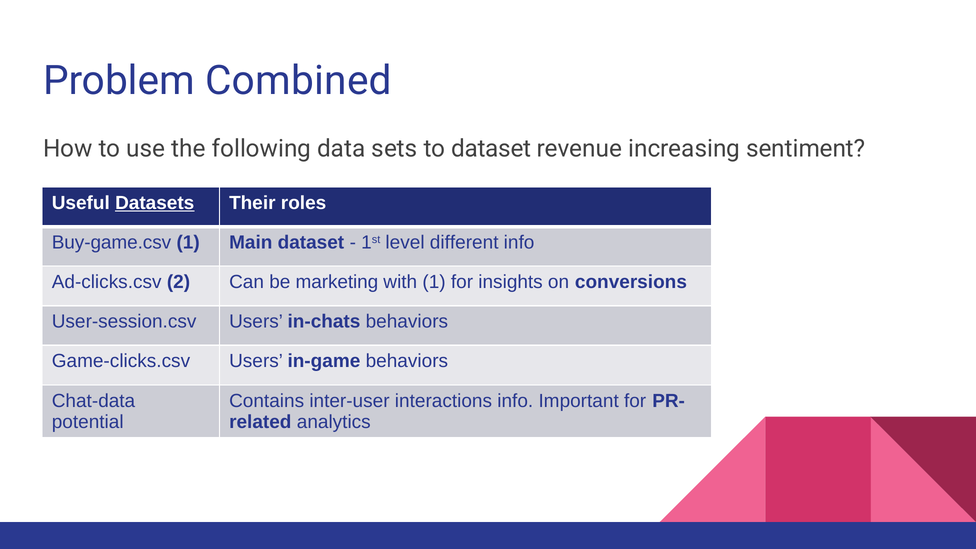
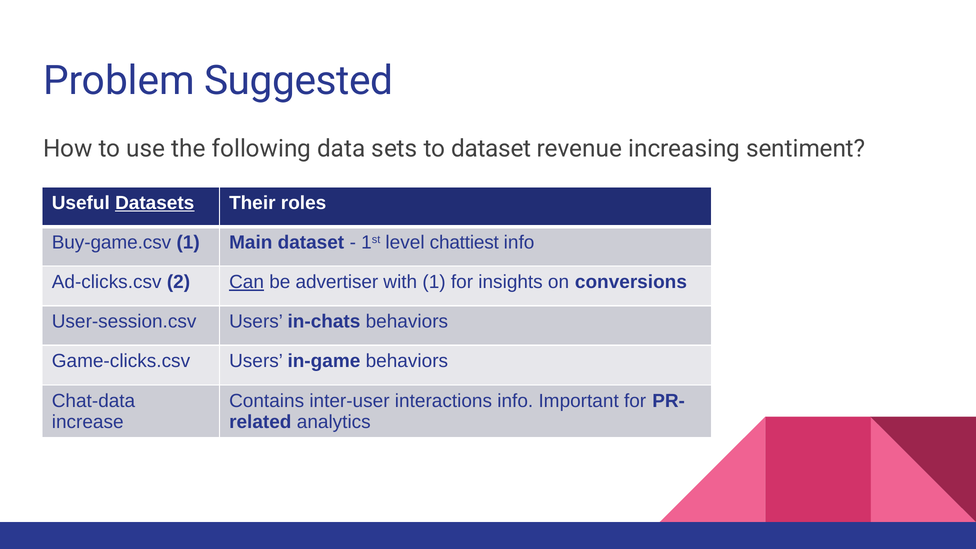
Combined: Combined -> Suggested
different: different -> chattiest
Can underline: none -> present
marketing: marketing -> advertiser
potential: potential -> increase
